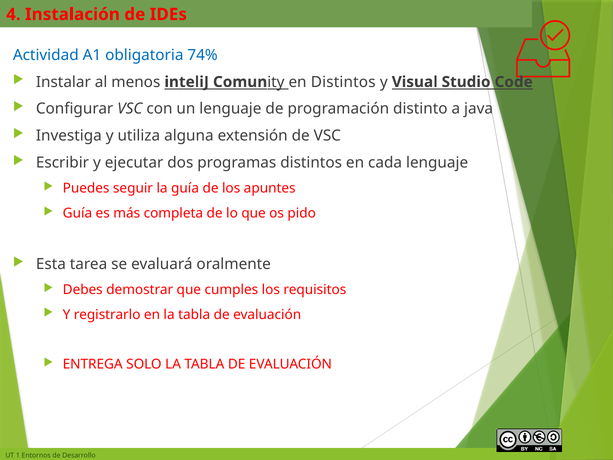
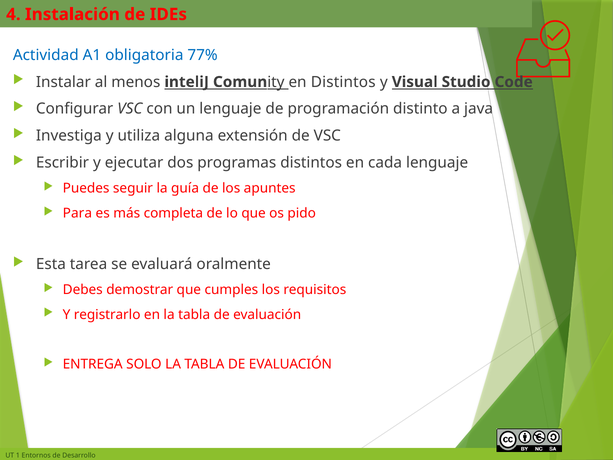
74%: 74% -> 77%
Guía at (77, 213): Guía -> Para
